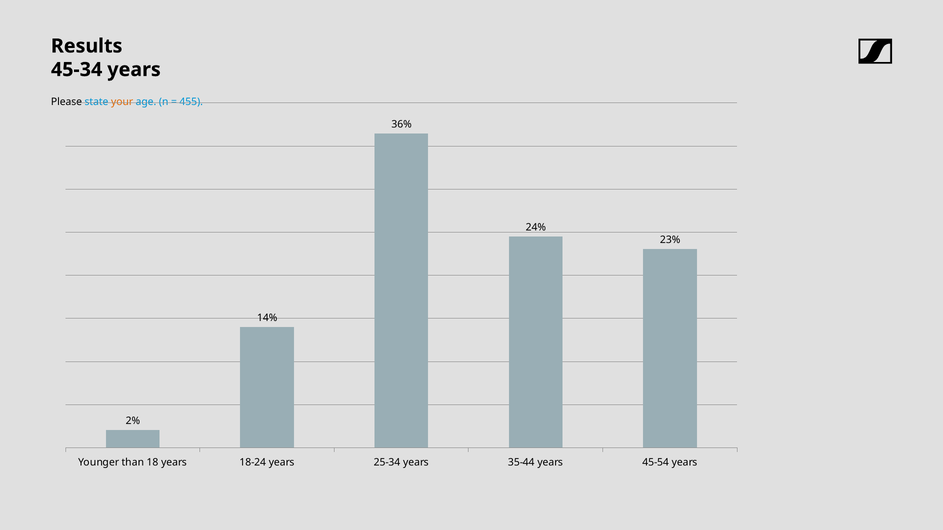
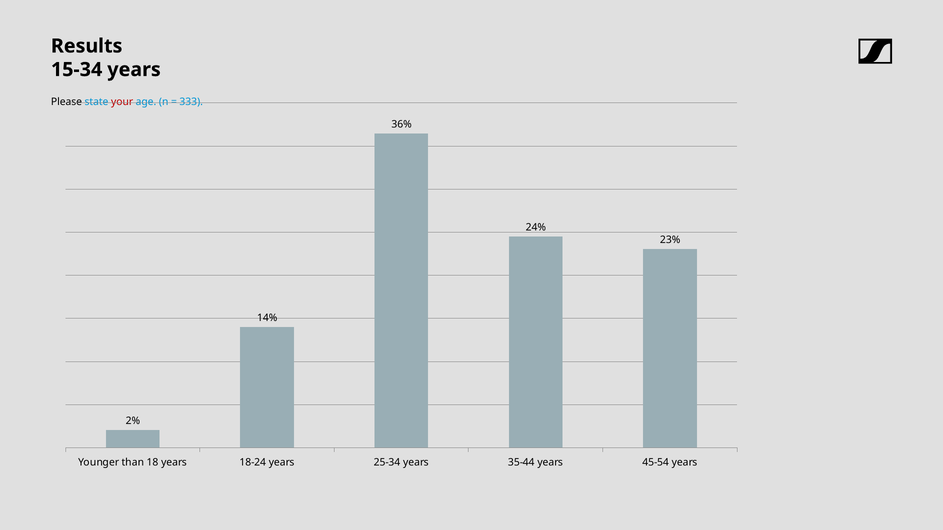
45-34: 45-34 -> 15-34
your colour: orange -> red
455: 455 -> 333
